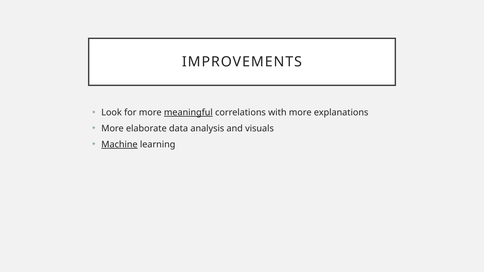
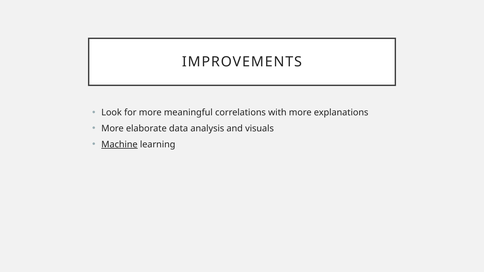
meaningful underline: present -> none
